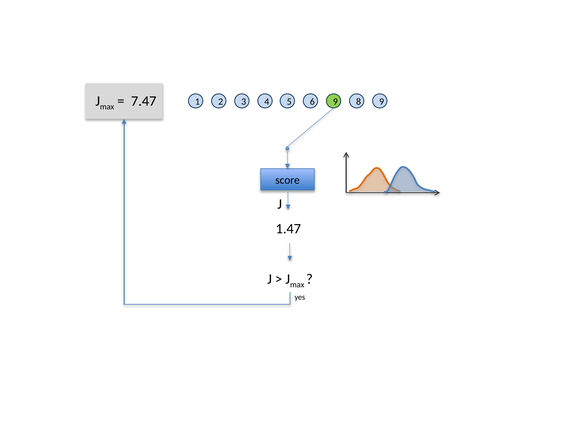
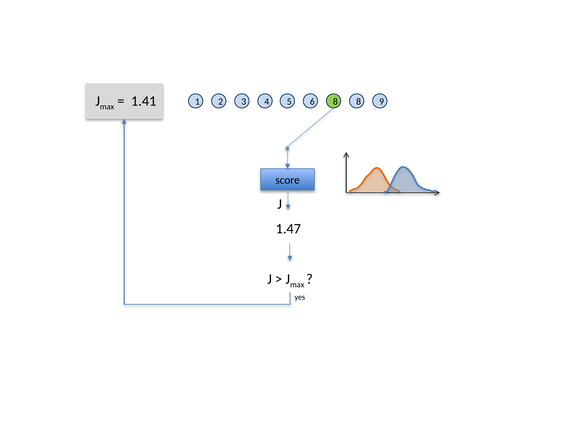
7.47: 7.47 -> 1.41
6 9: 9 -> 8
